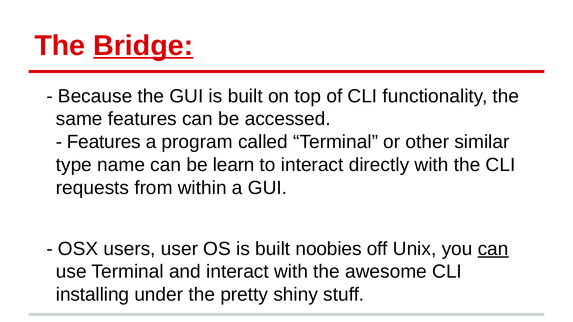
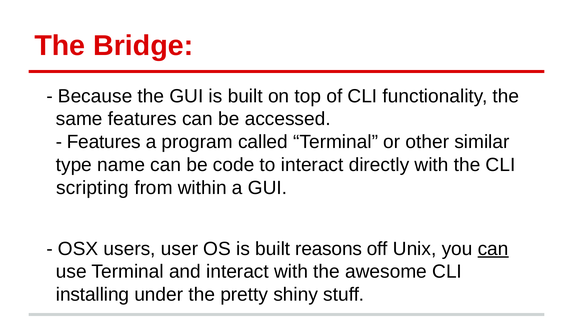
Bridge underline: present -> none
learn: learn -> code
requests: requests -> scripting
noobies: noobies -> reasons
